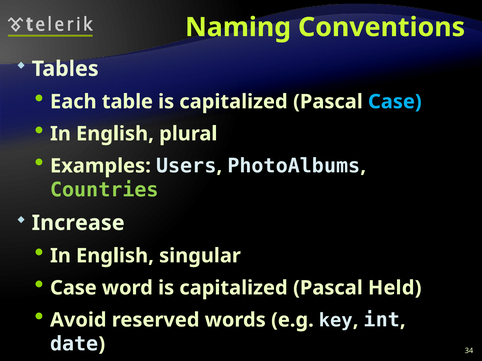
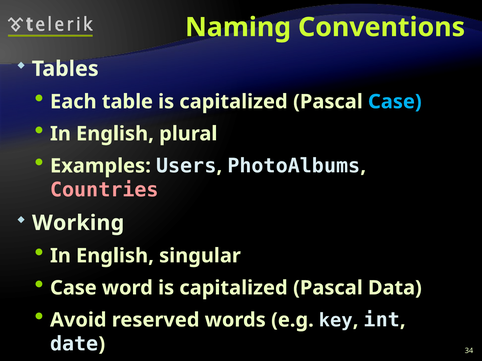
Countries colour: light green -> pink
Increase: Increase -> Working
Held: Held -> Data
